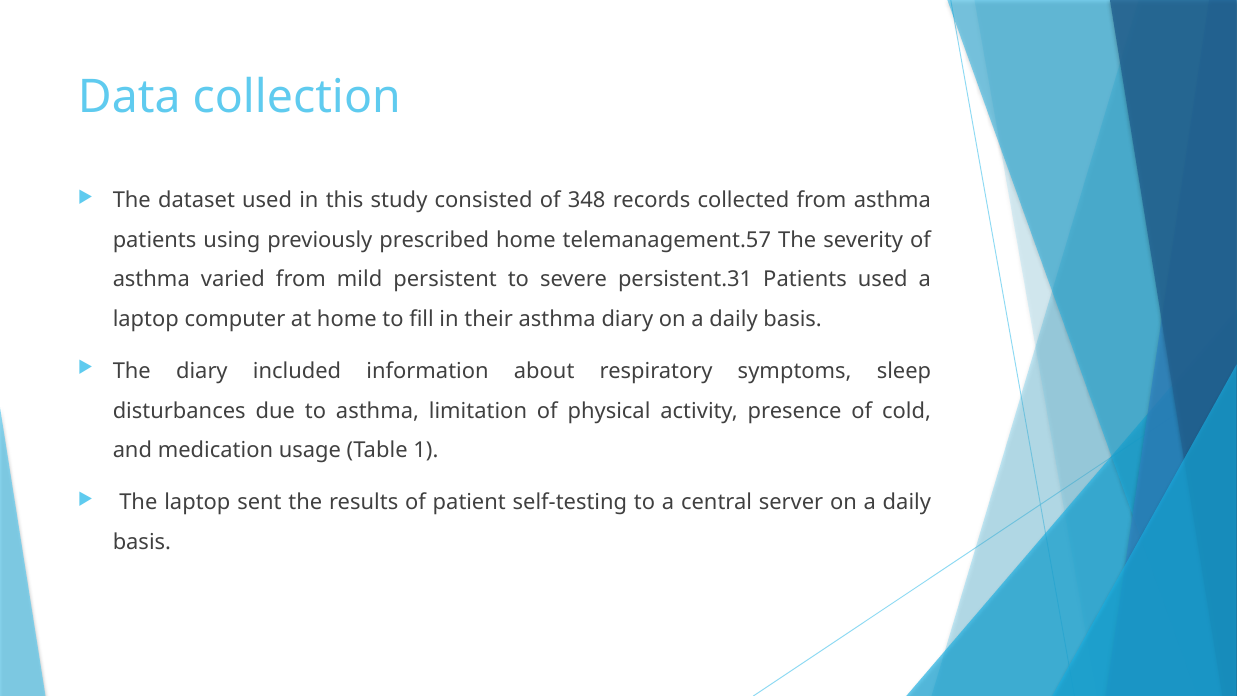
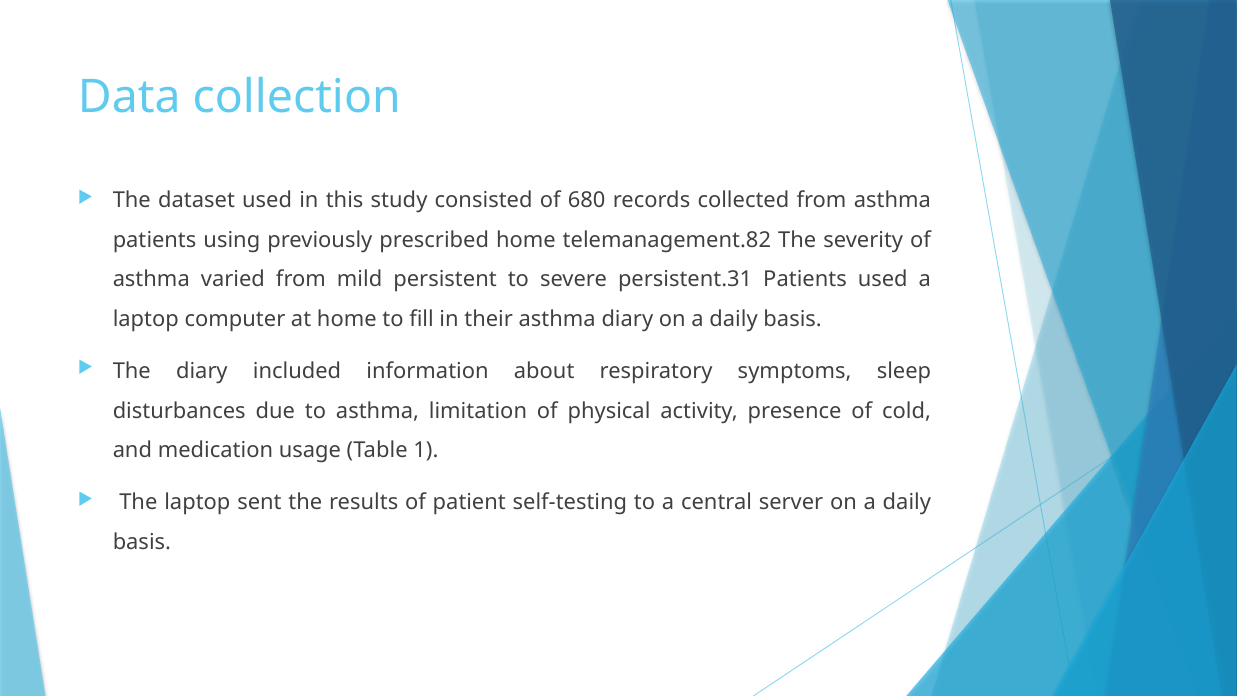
348: 348 -> 680
telemanagement.57: telemanagement.57 -> telemanagement.82
